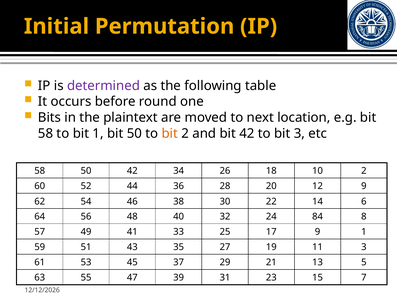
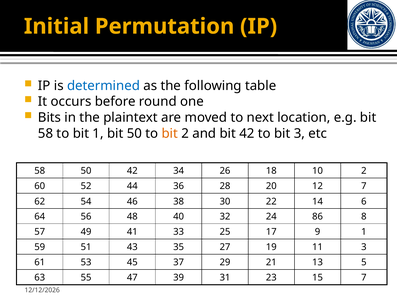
determined colour: purple -> blue
12 9: 9 -> 7
84: 84 -> 86
